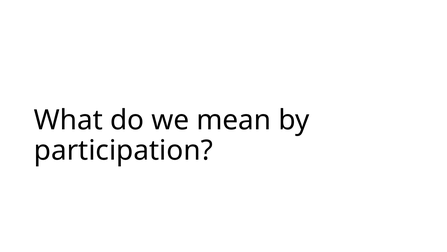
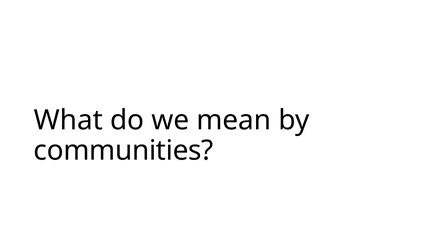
participation: participation -> communities
